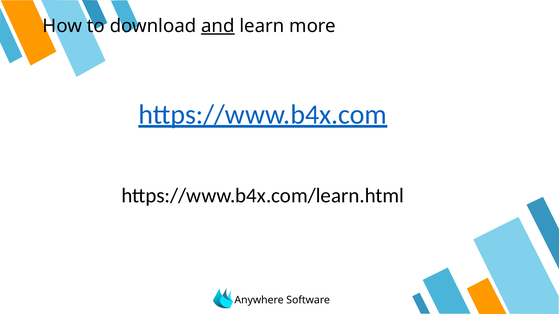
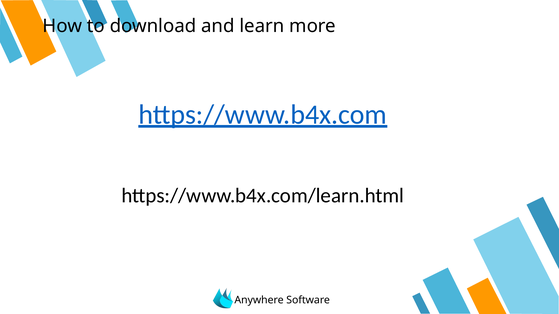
and underline: present -> none
